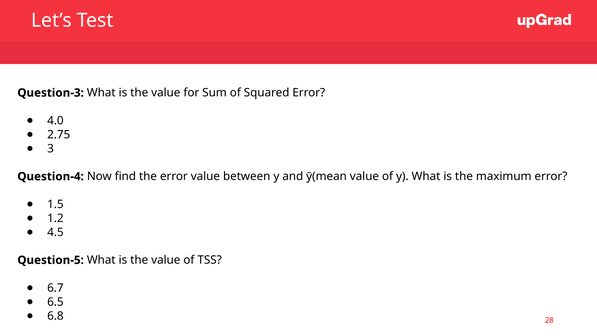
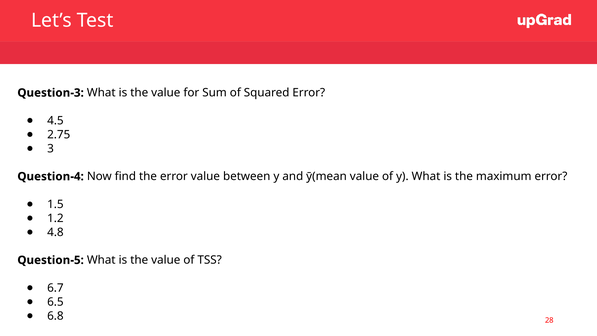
4.0: 4.0 -> 4.5
4.5: 4.5 -> 4.8
